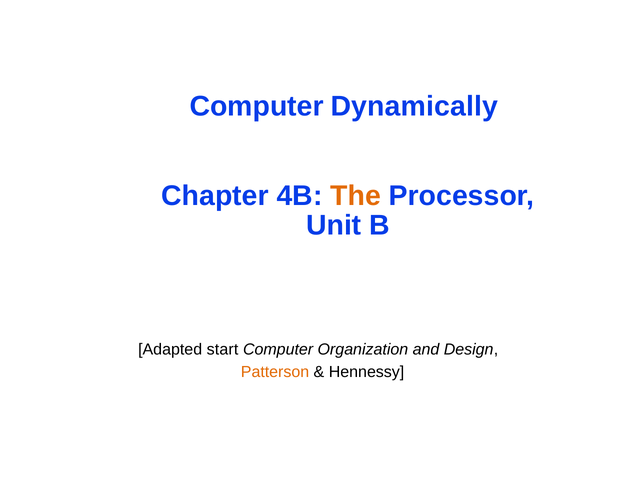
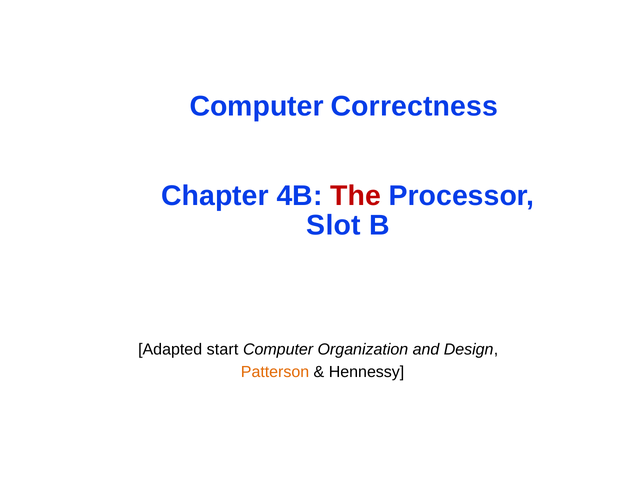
Dynamically: Dynamically -> Correctness
The colour: orange -> red
Unit: Unit -> Slot
